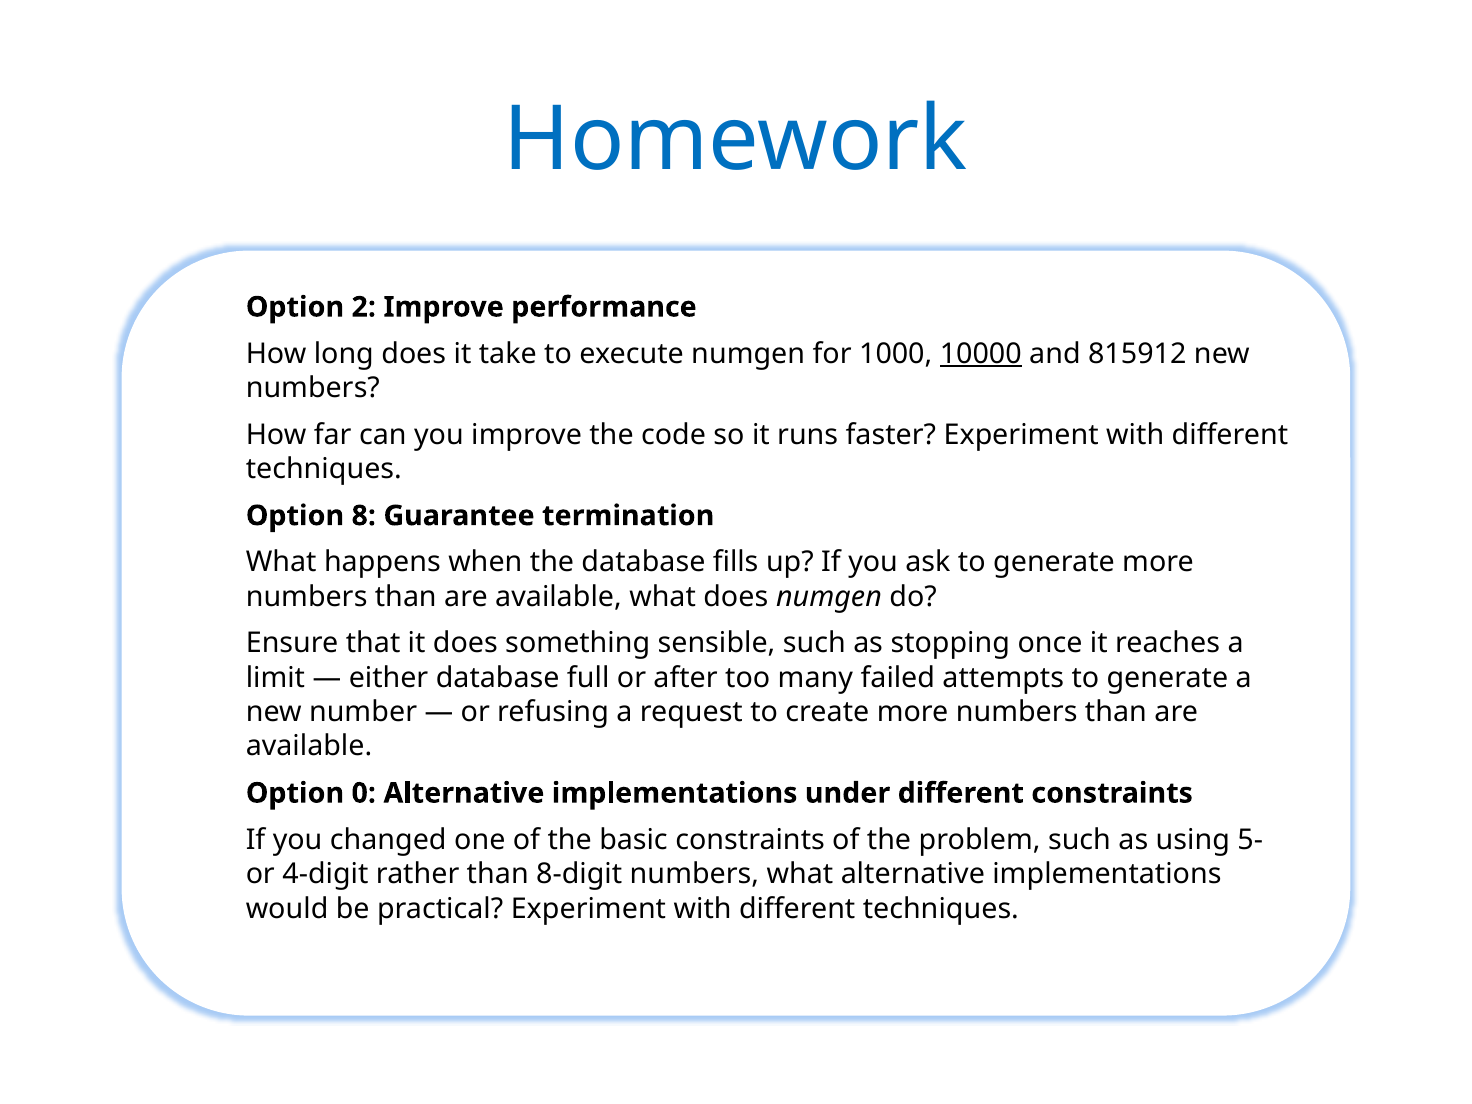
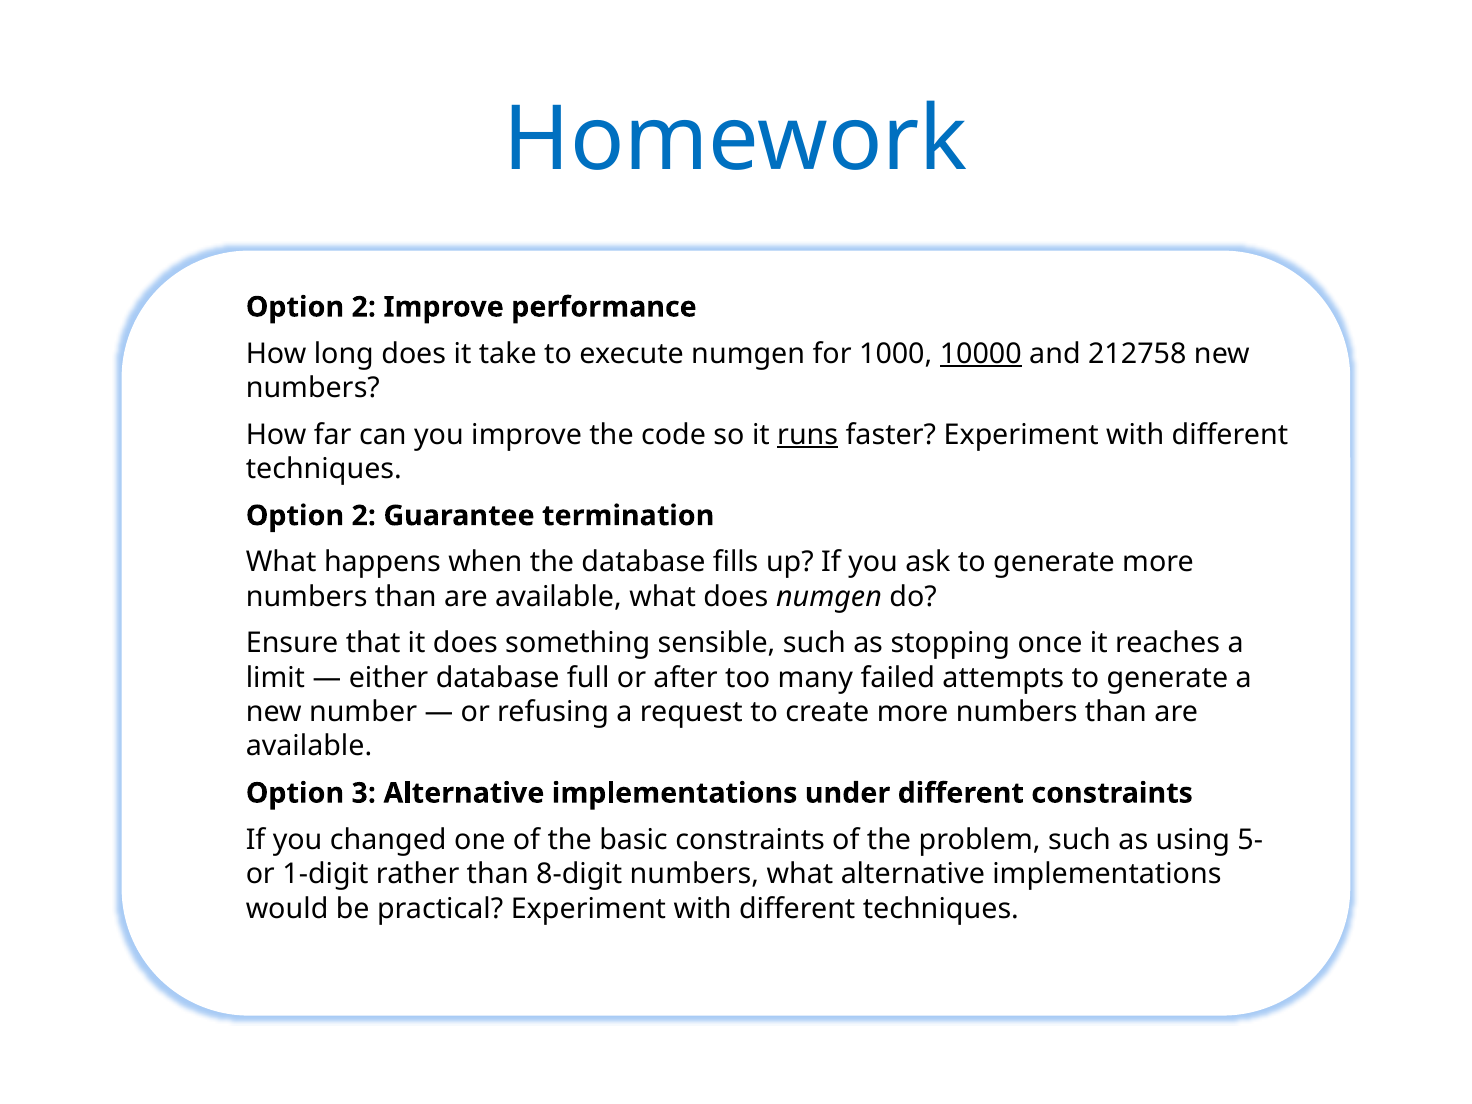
815912: 815912 -> 212758
runs underline: none -> present
8 at (364, 516): 8 -> 2
0: 0 -> 3
4-digit: 4-digit -> 1-digit
